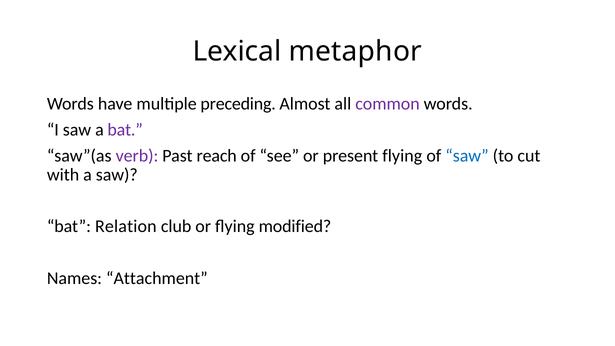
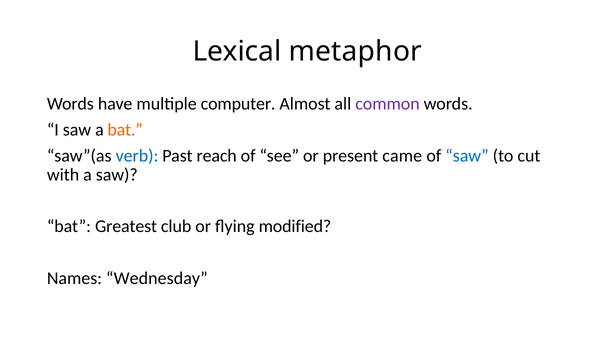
preceding: preceding -> computer
bat at (125, 130) colour: purple -> orange
verb colour: purple -> blue
present flying: flying -> came
Relation: Relation -> Greatest
Attachment: Attachment -> Wednesday
